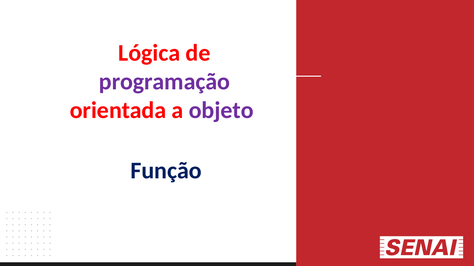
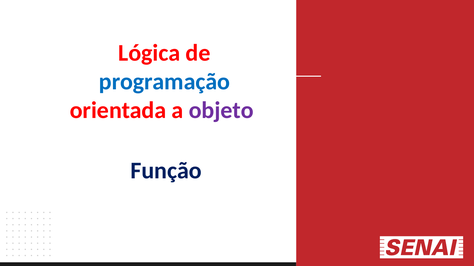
programação colour: purple -> blue
